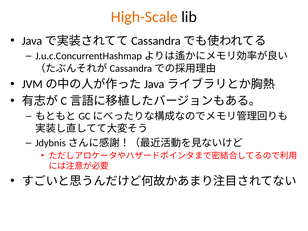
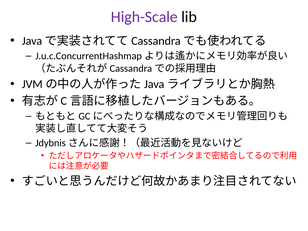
High-Scale colour: orange -> purple
